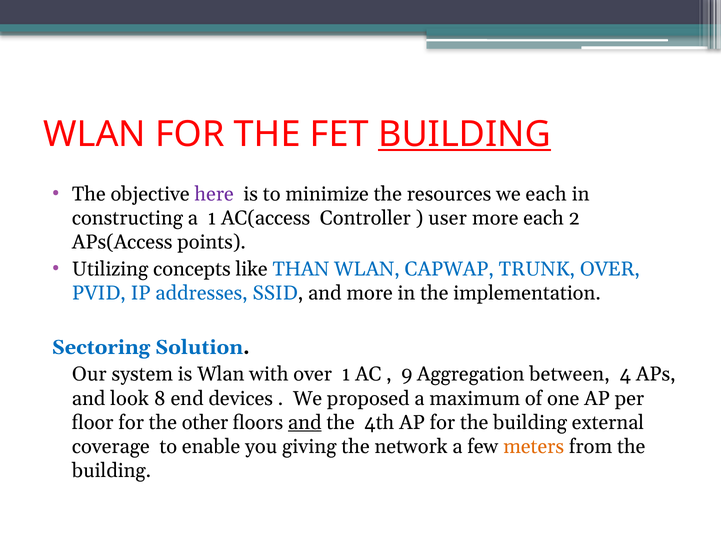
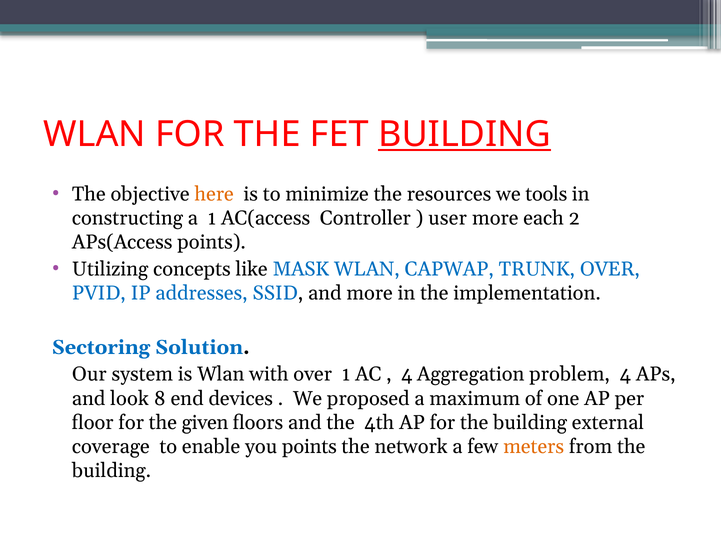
here colour: purple -> orange
we each: each -> tools
THAN: THAN -> MASK
9 at (407, 375): 9 -> 4
between: between -> problem
other: other -> given
and at (305, 423) underline: present -> none
you giving: giving -> points
